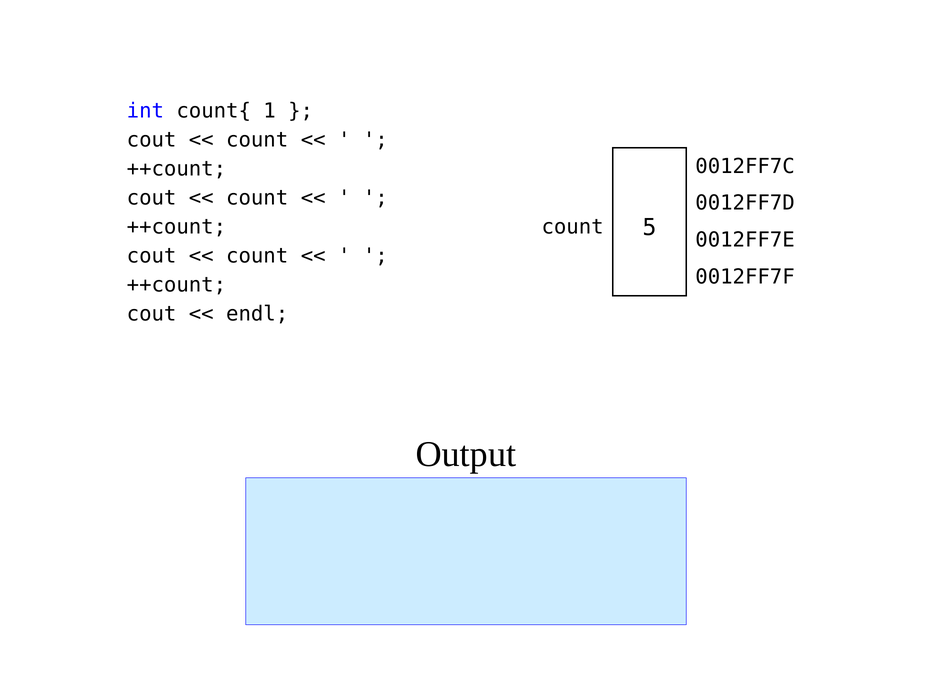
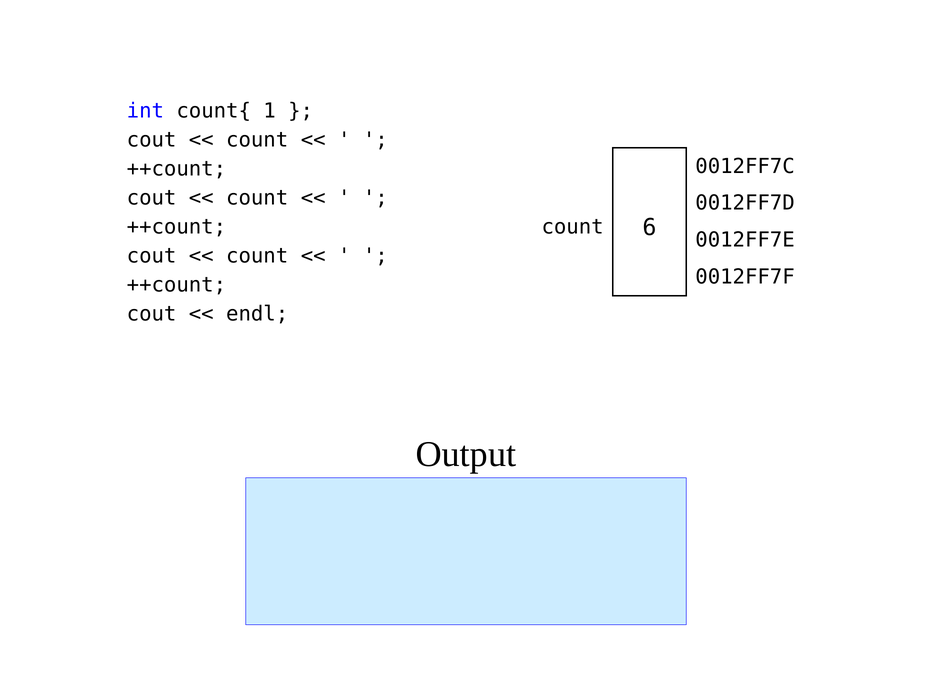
5: 5 -> 6
